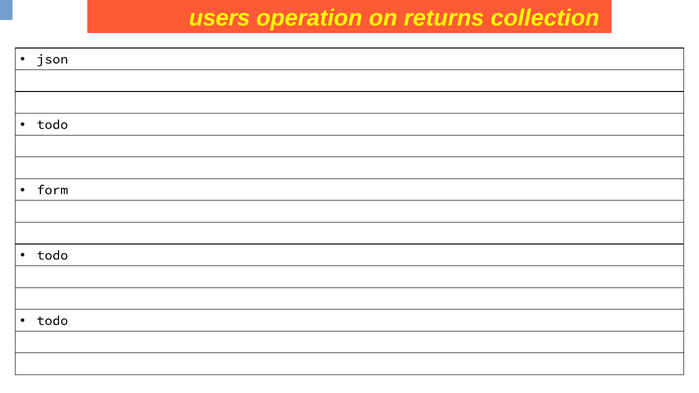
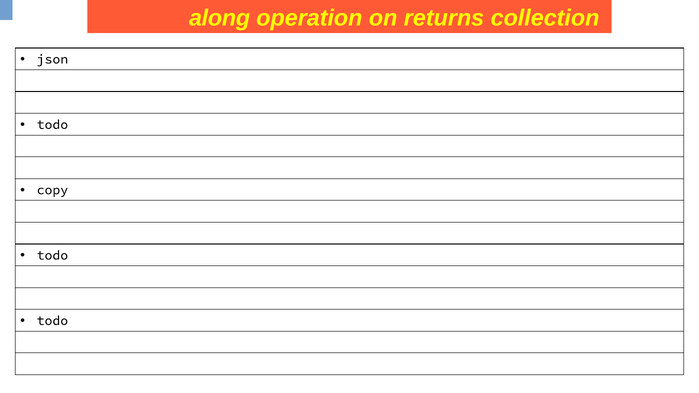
users: users -> along
form: form -> copy
